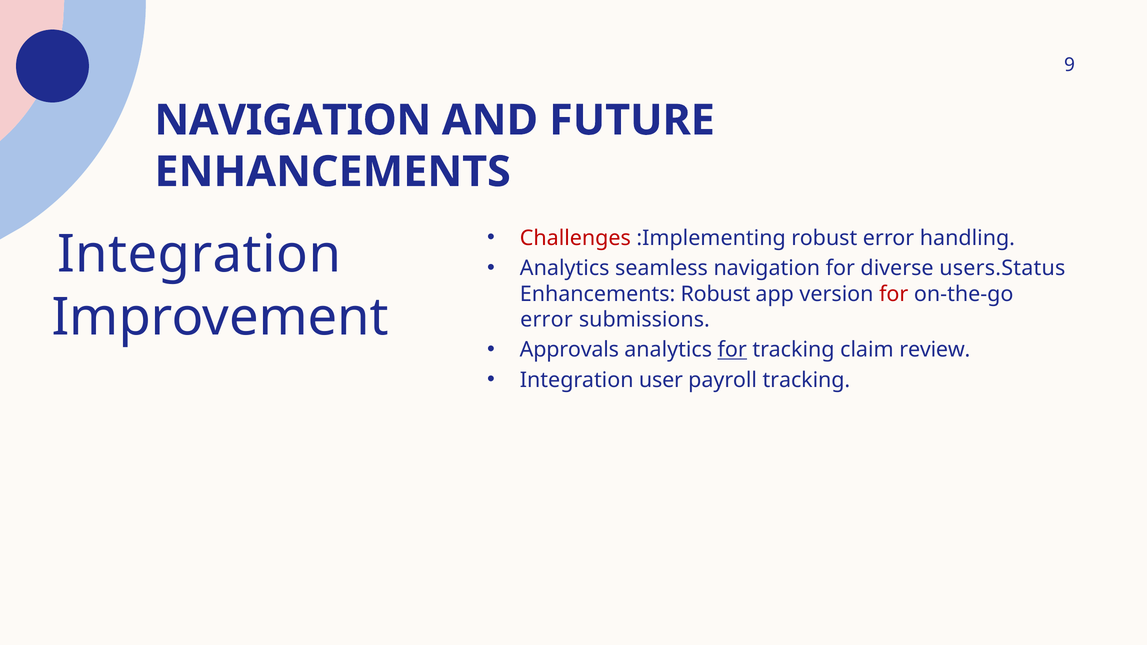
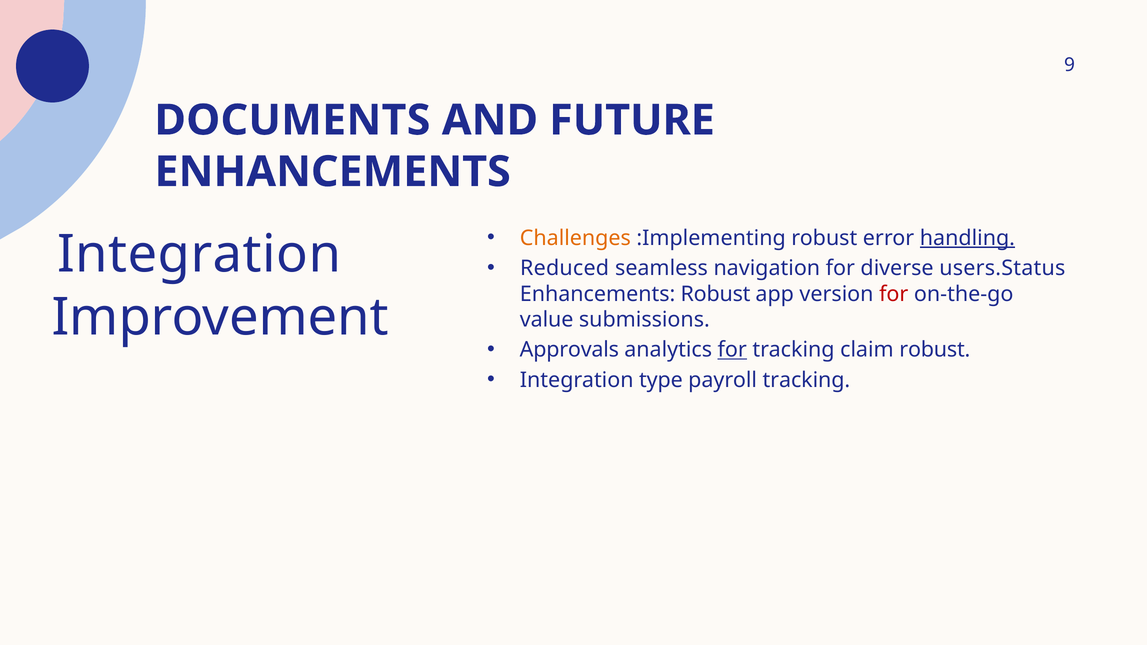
NAVIGATION at (293, 120): NAVIGATION -> DOCUMENTS
Challenges colour: red -> orange
handling underline: none -> present
Analytics at (565, 268): Analytics -> Reduced
error at (547, 320): error -> value
claim review: review -> robust
user: user -> type
